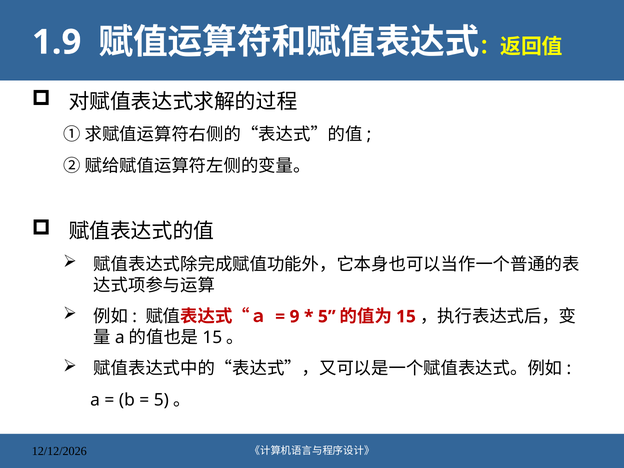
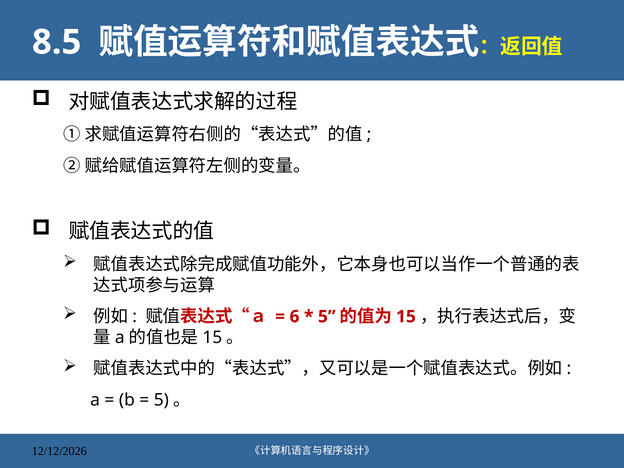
1.9: 1.9 -> 8.5
9: 9 -> 6
